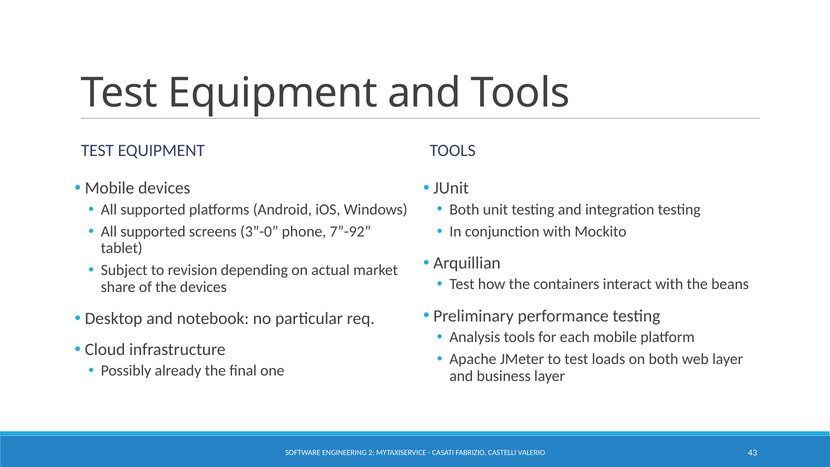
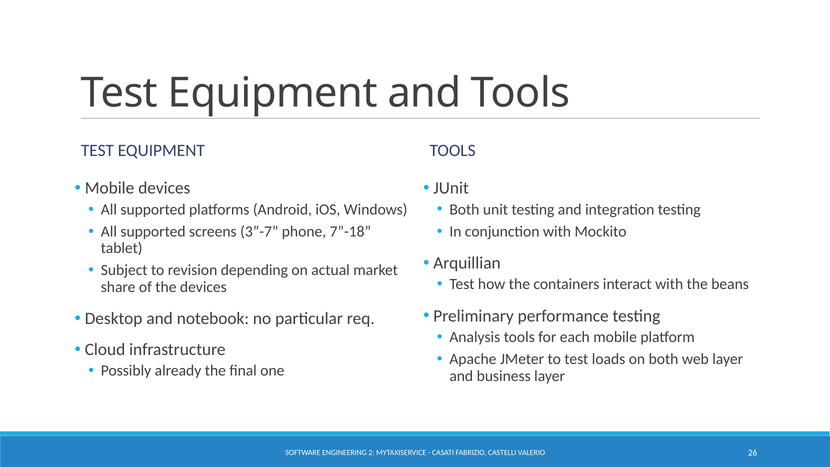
3”-0: 3”-0 -> 3”-7
7”-92: 7”-92 -> 7”-18
43: 43 -> 26
